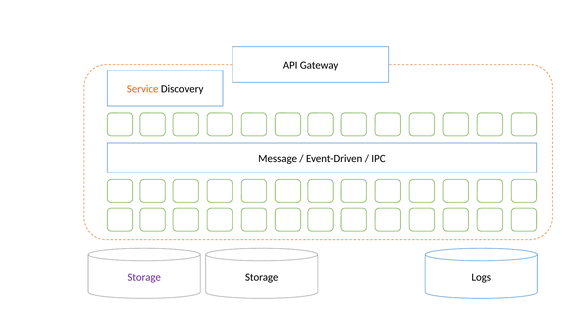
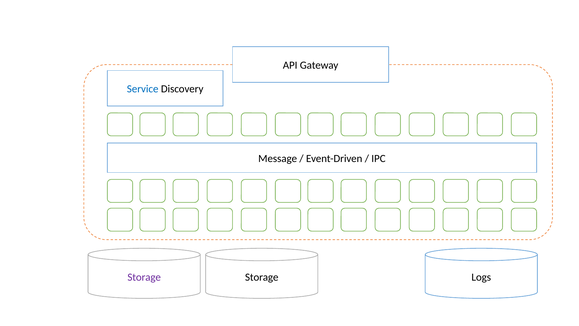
Service colour: orange -> blue
